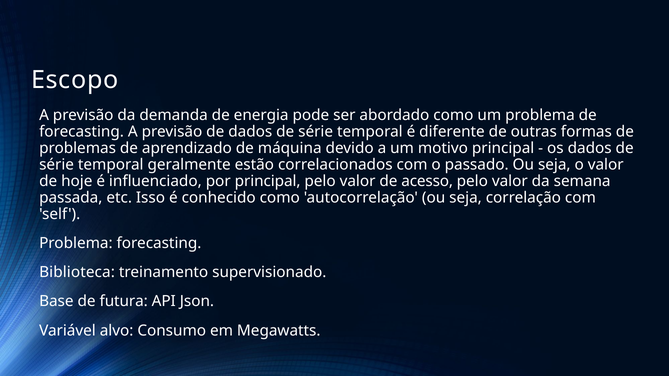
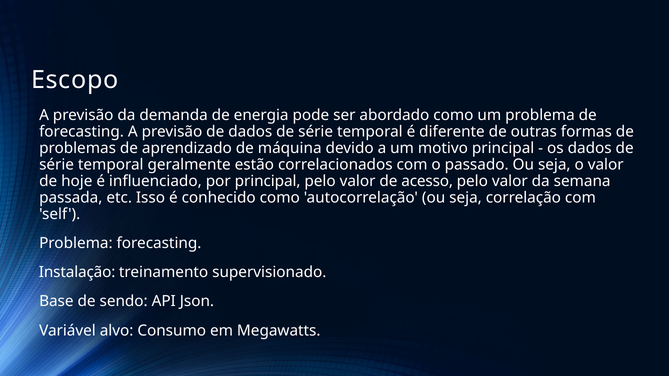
Biblioteca: Biblioteca -> Instalação
futura: futura -> sendo
